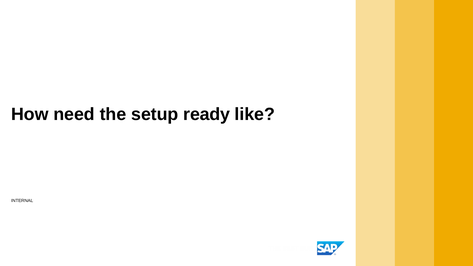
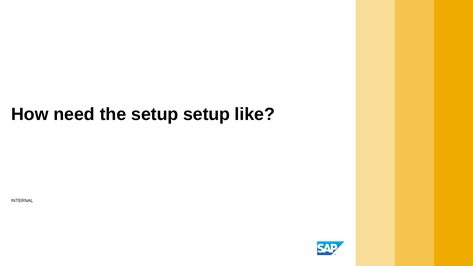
setup ready: ready -> setup
